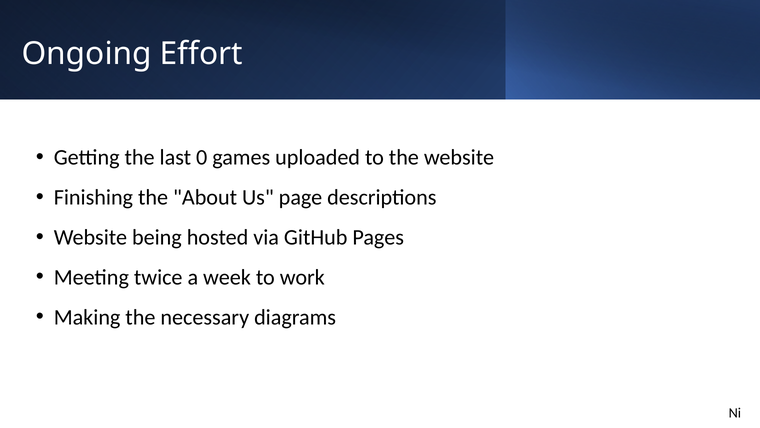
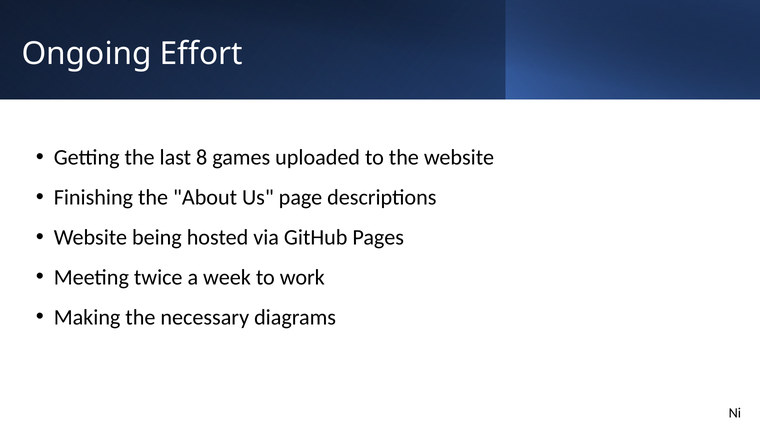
0: 0 -> 8
